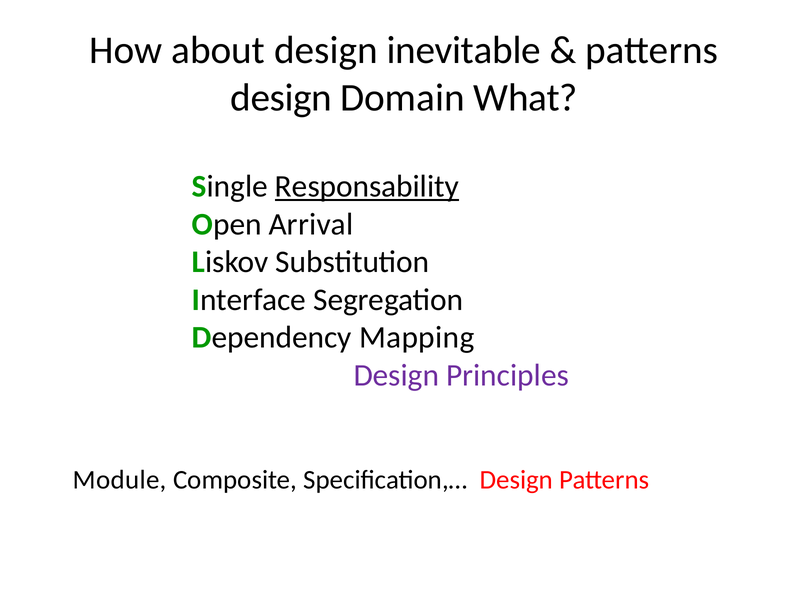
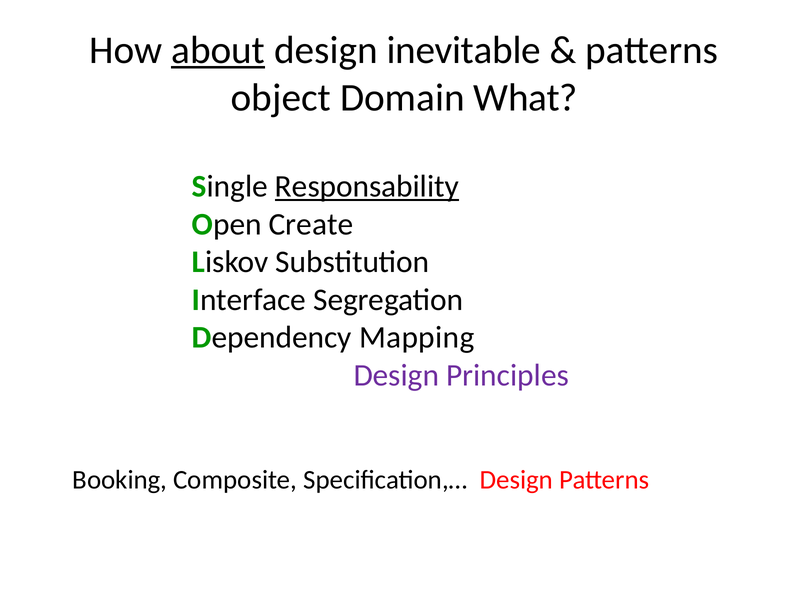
about underline: none -> present
design at (281, 98): design -> object
Arrival: Arrival -> Create
Module: Module -> Booking
